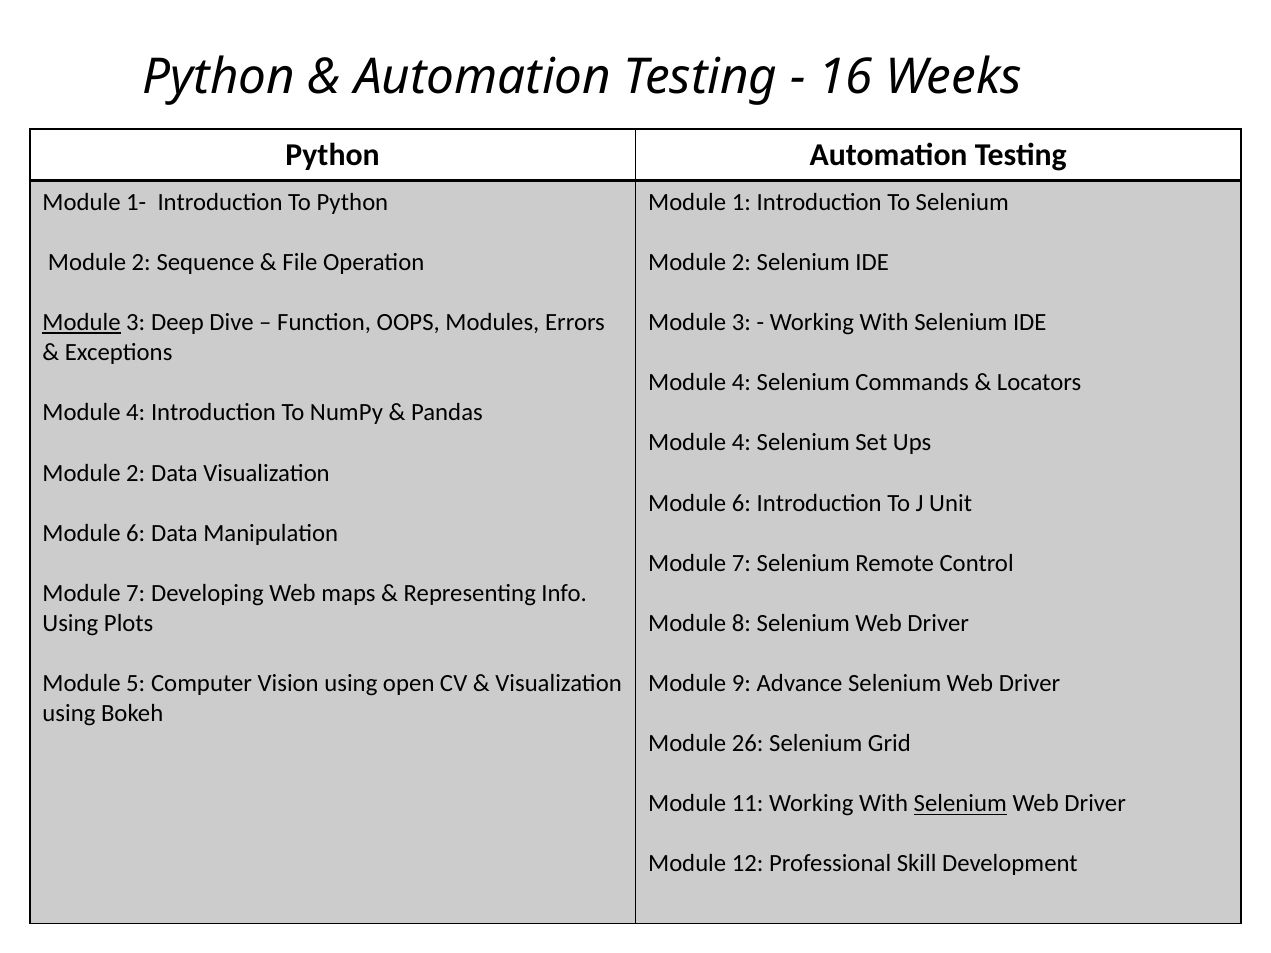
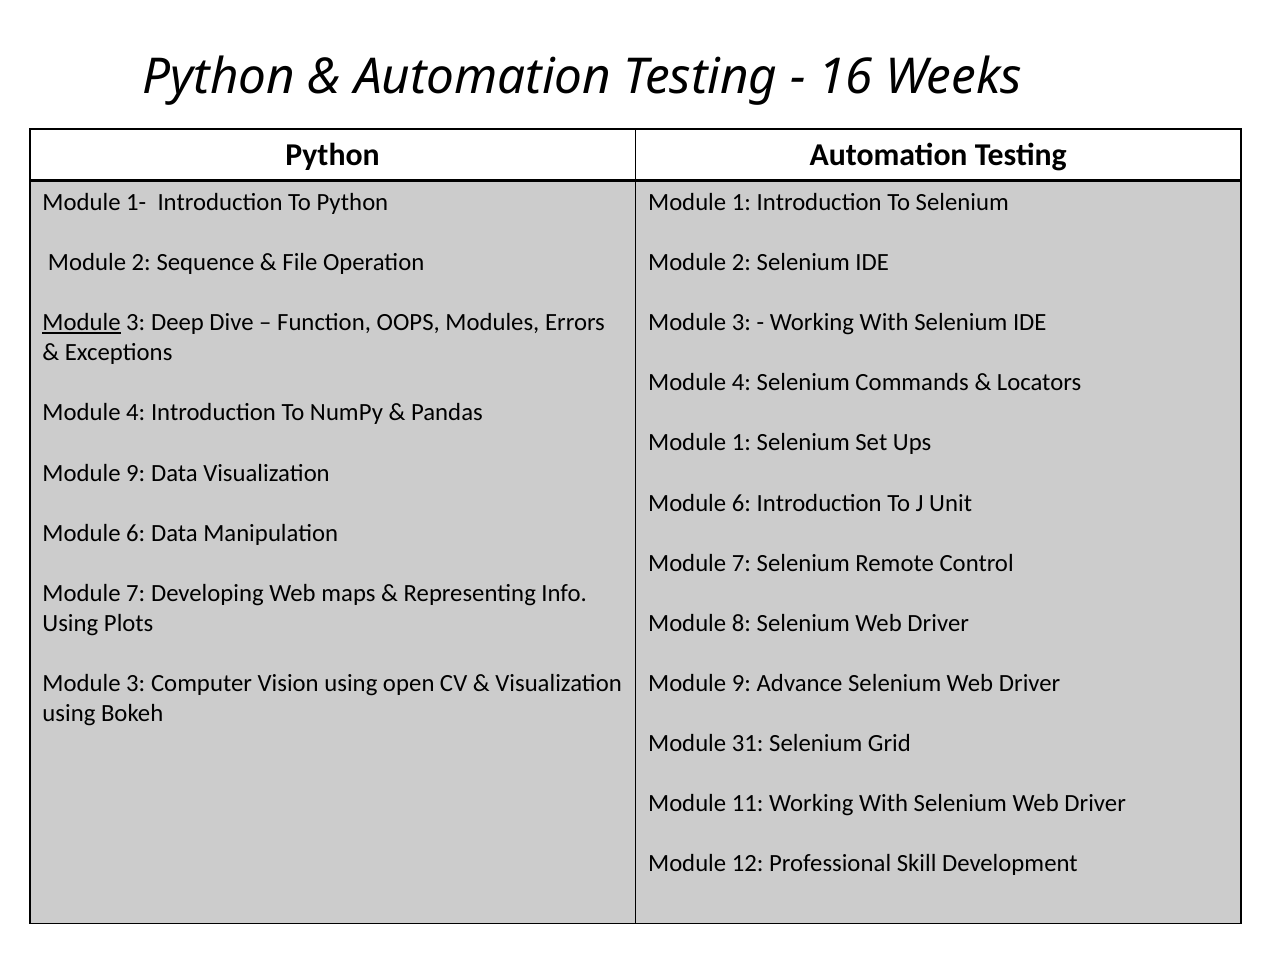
4 at (741, 443): 4 -> 1
2 at (136, 473): 2 -> 9
5 at (136, 684): 5 -> 3
26: 26 -> 31
Selenium at (960, 804) underline: present -> none
